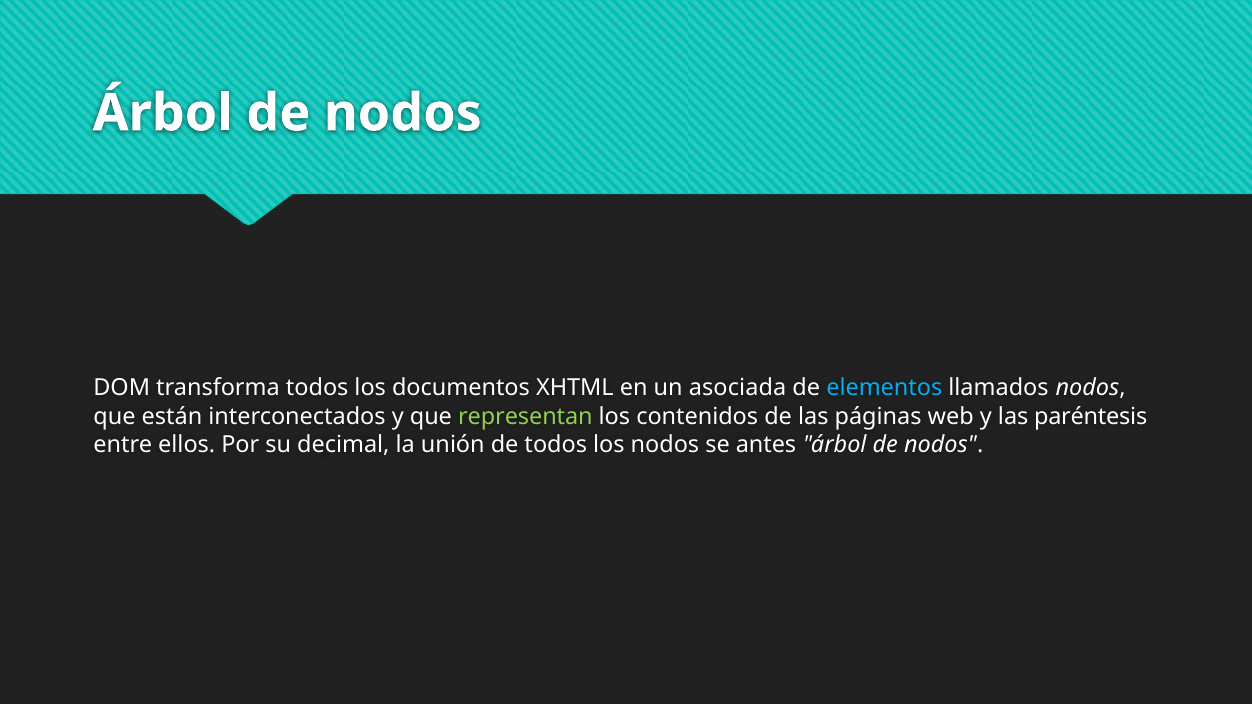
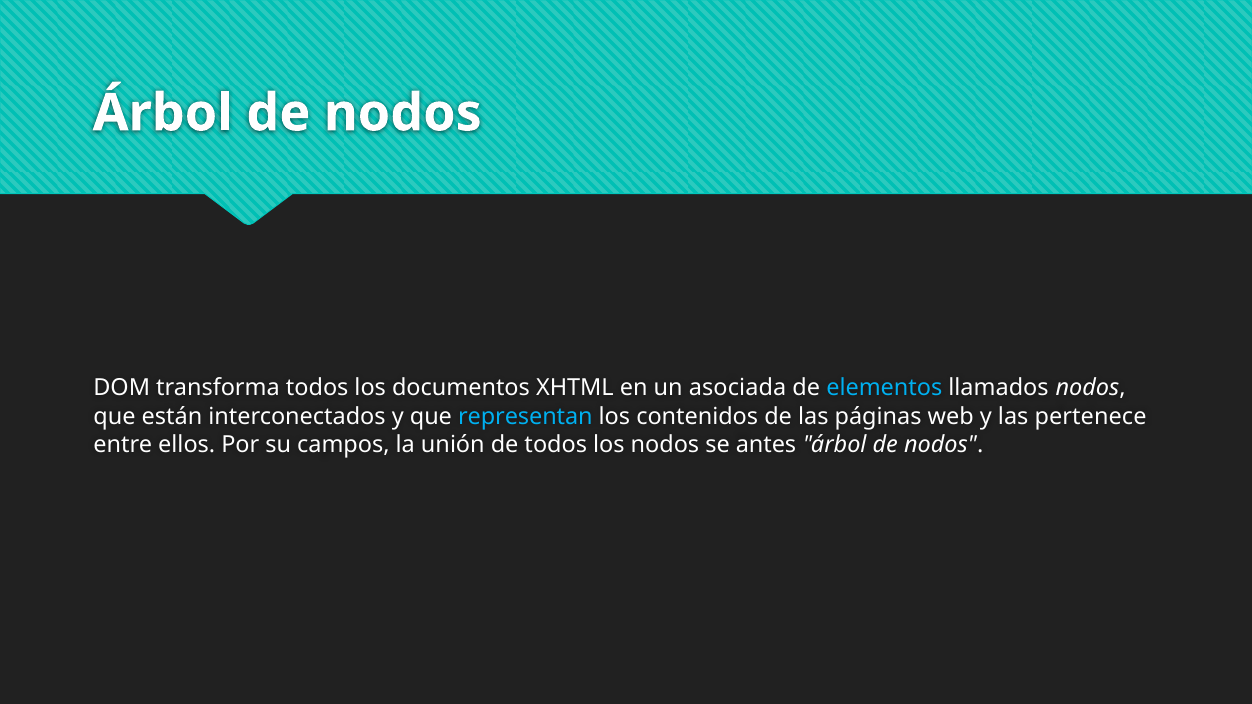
representan colour: light green -> light blue
paréntesis: paréntesis -> pertenece
decimal: decimal -> campos
